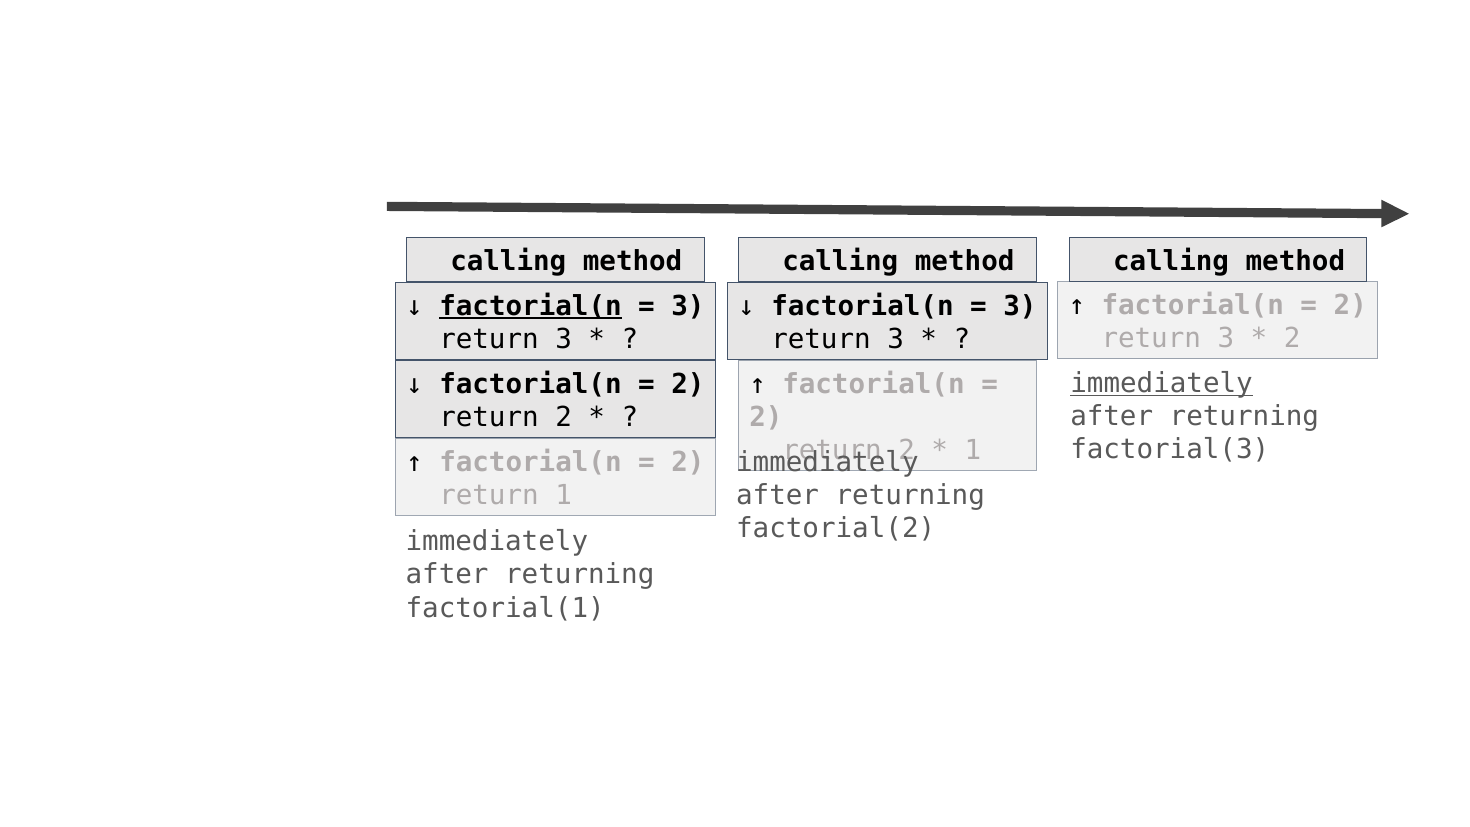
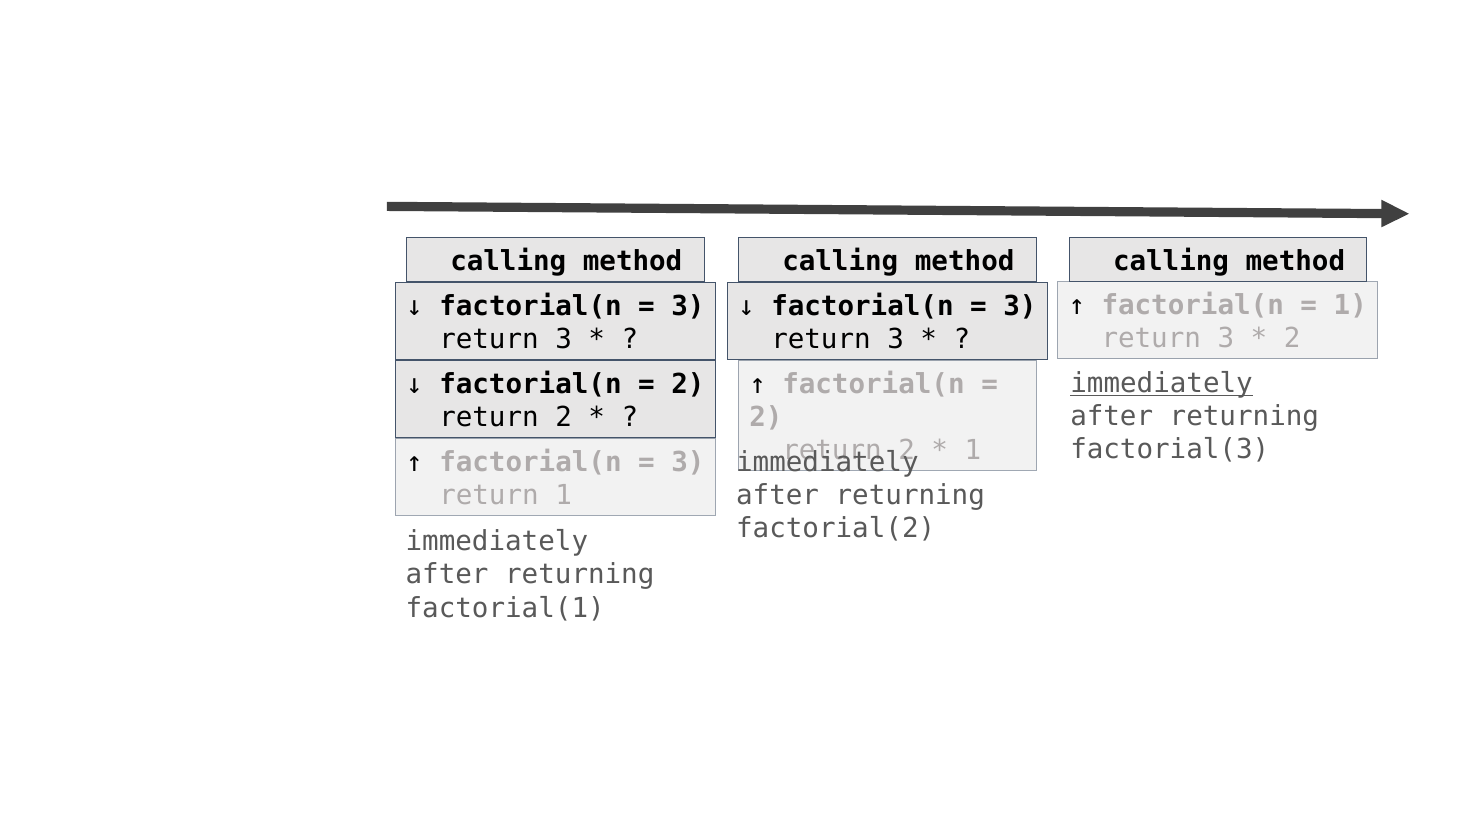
2 at (1350, 306): 2 -> 1
factorial(n at (530, 306) underline: present -> none
2 at (688, 462): 2 -> 3
